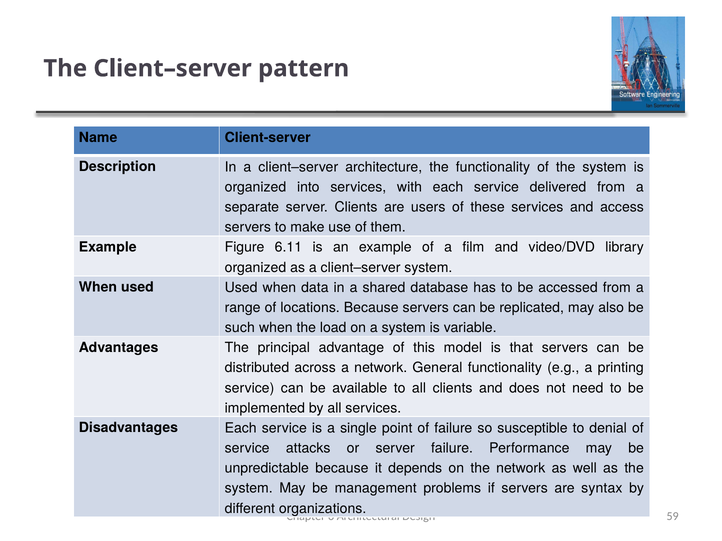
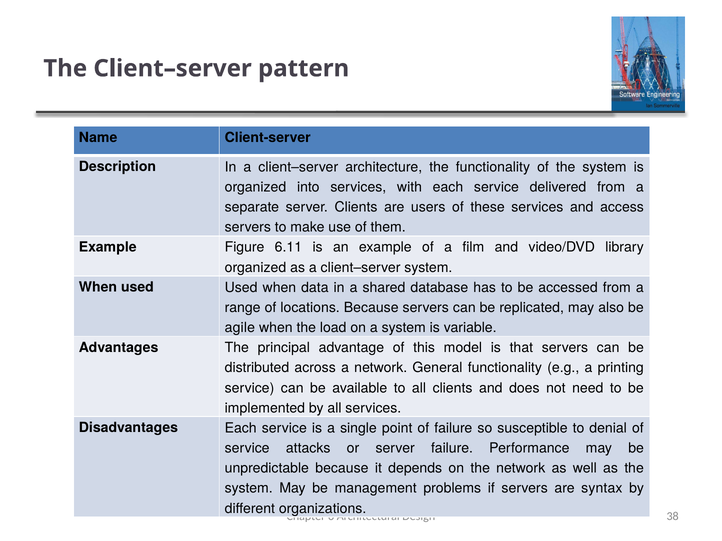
such: such -> agile
59: 59 -> 38
